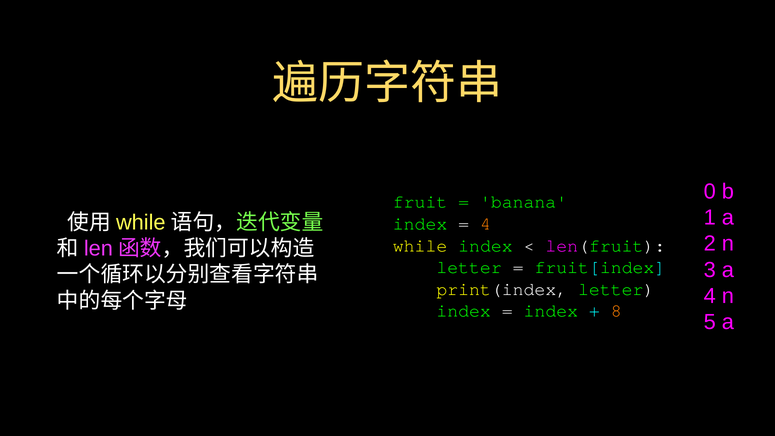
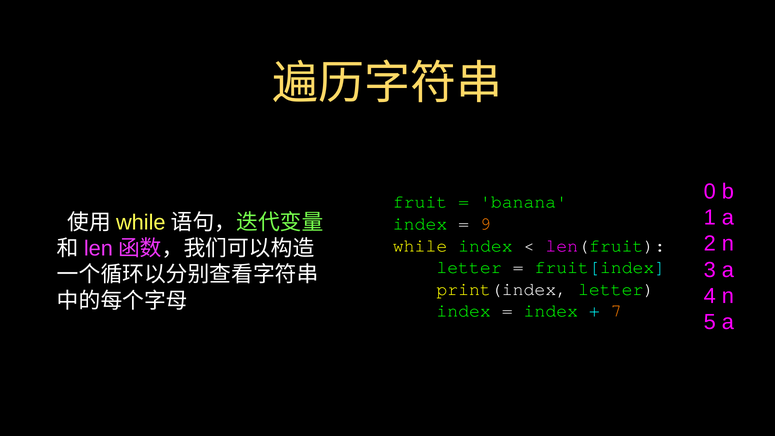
4 at (485, 224): 4 -> 9
8: 8 -> 7
